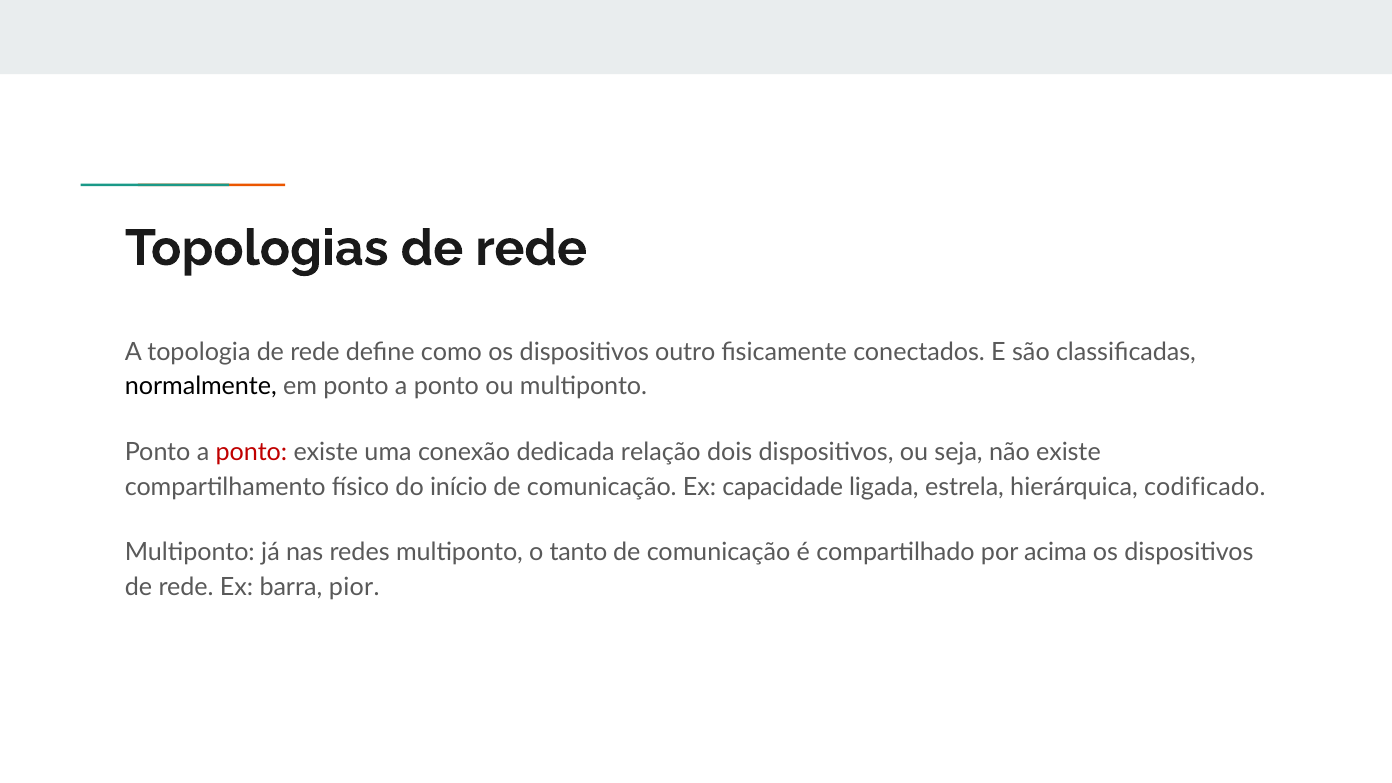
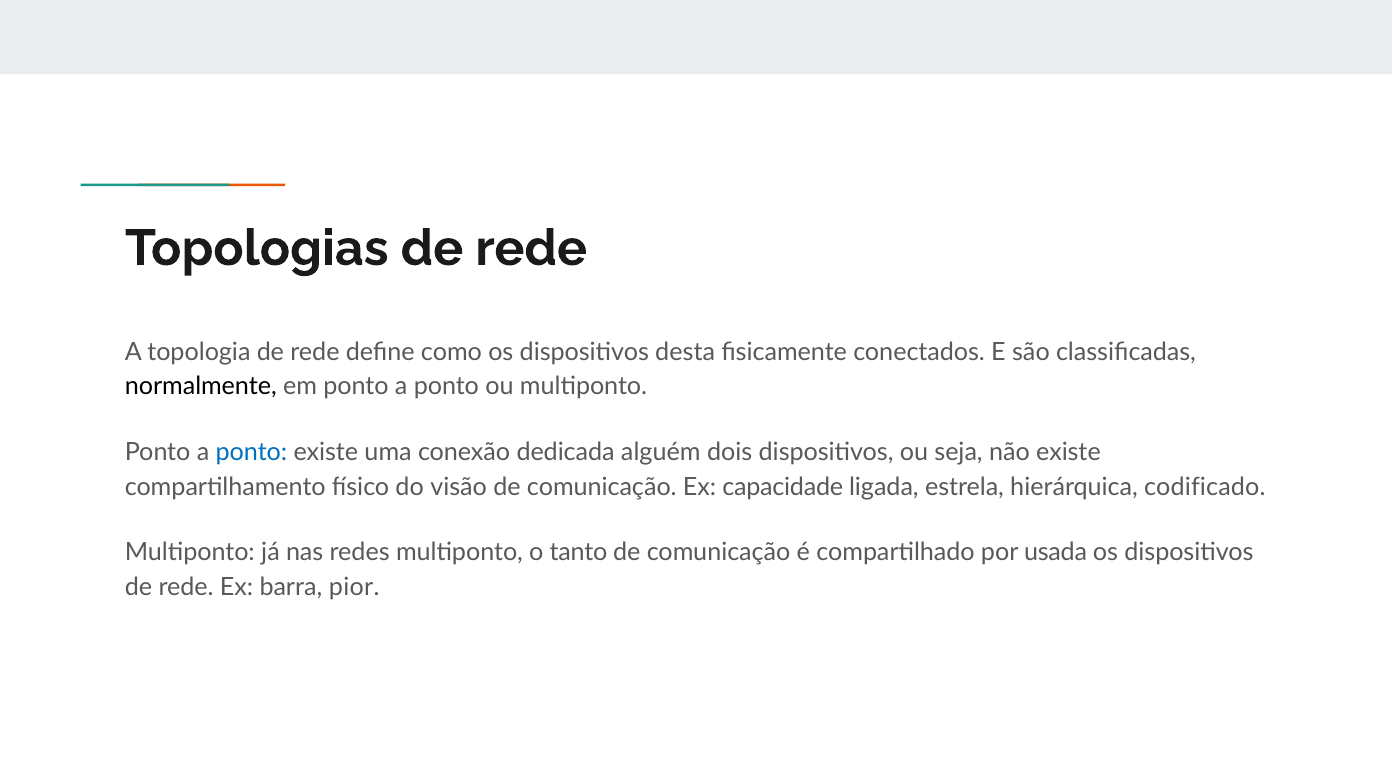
outro: outro -> desta
ponto at (251, 452) colour: red -> blue
relação: relação -> alguém
início: início -> visão
acima: acima -> usada
